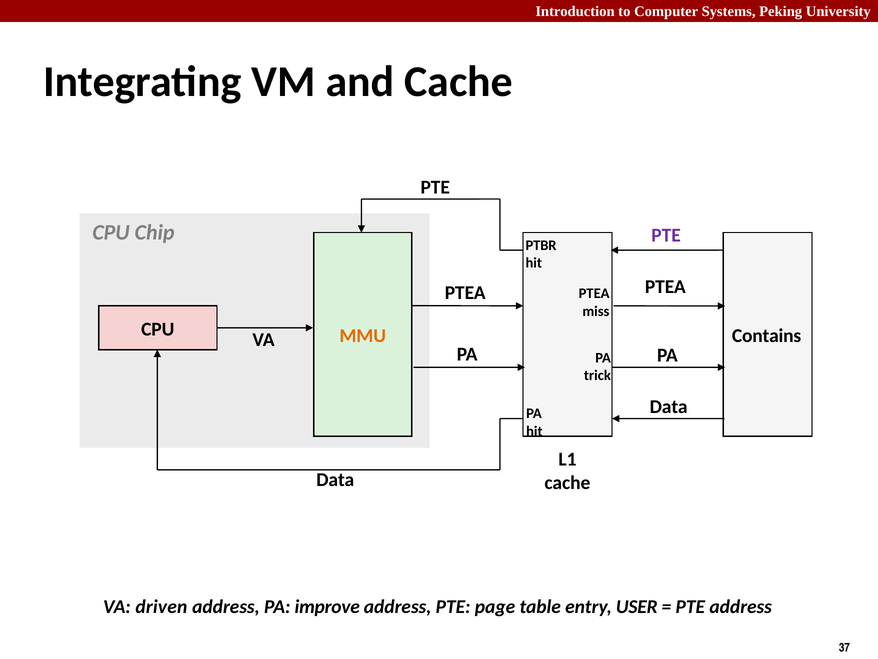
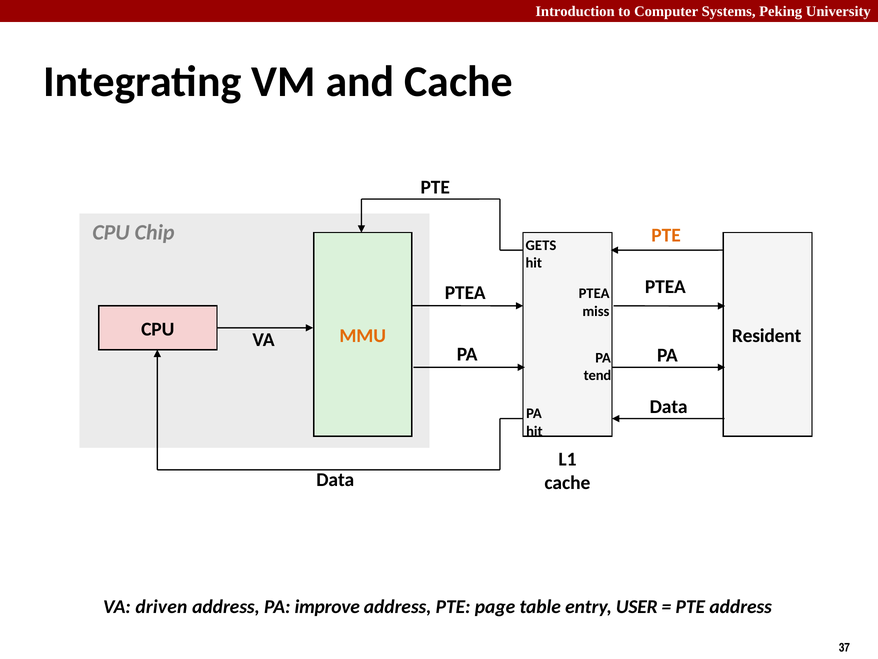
PTE at (666, 235) colour: purple -> orange
PTBR: PTBR -> GETS
Contains: Contains -> Resident
trick: trick -> tend
